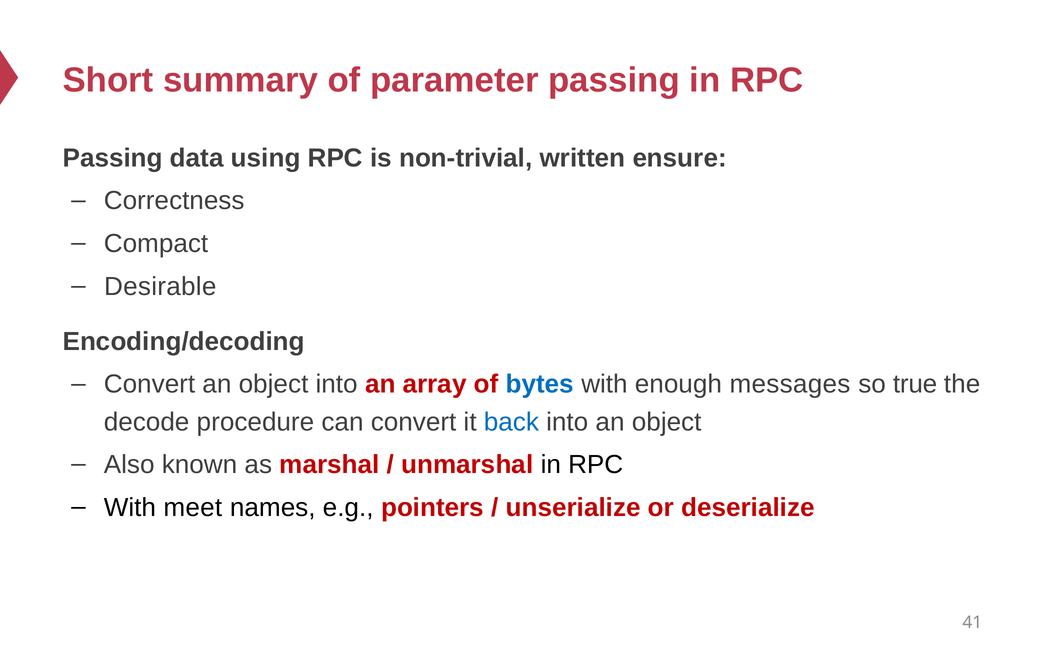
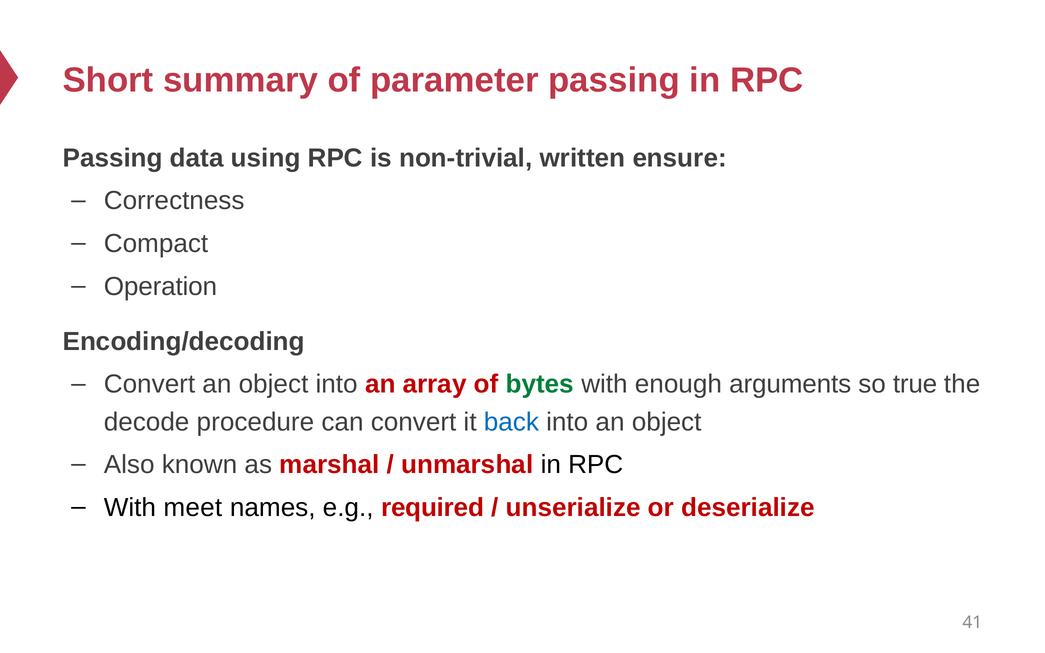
Desirable: Desirable -> Operation
bytes colour: blue -> green
messages: messages -> arguments
pointers: pointers -> required
